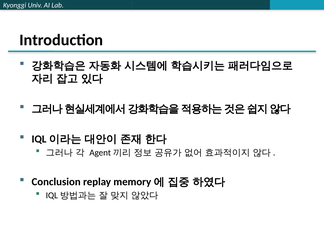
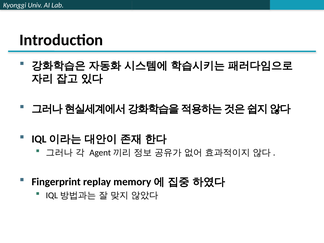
Conclusion: Conclusion -> Fingerprint
